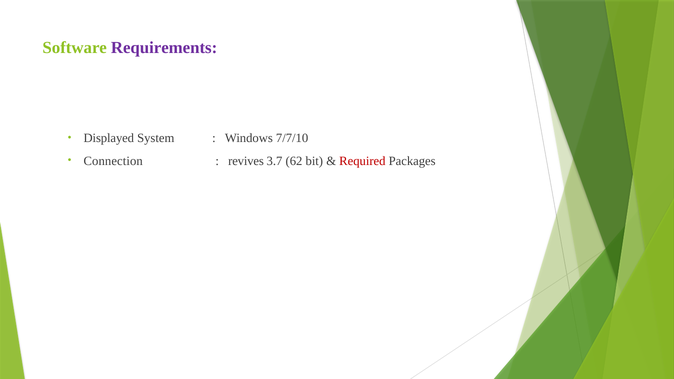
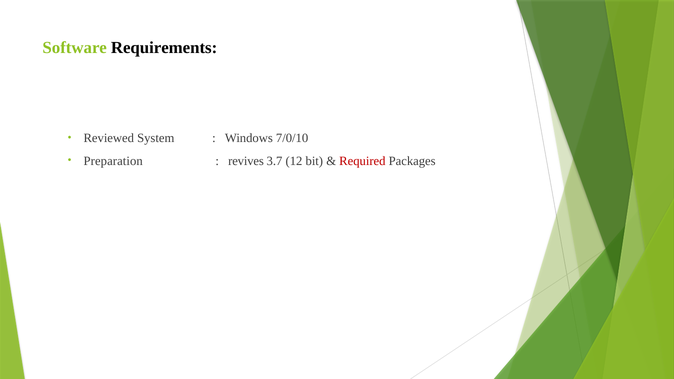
Requirements colour: purple -> black
Displayed: Displayed -> Reviewed
7/7/10: 7/7/10 -> 7/0/10
Connection: Connection -> Preparation
62: 62 -> 12
